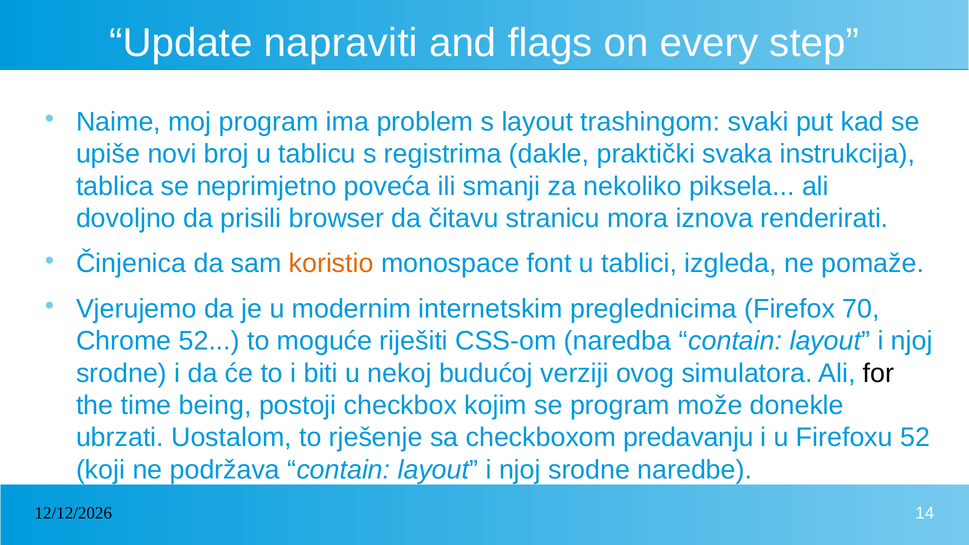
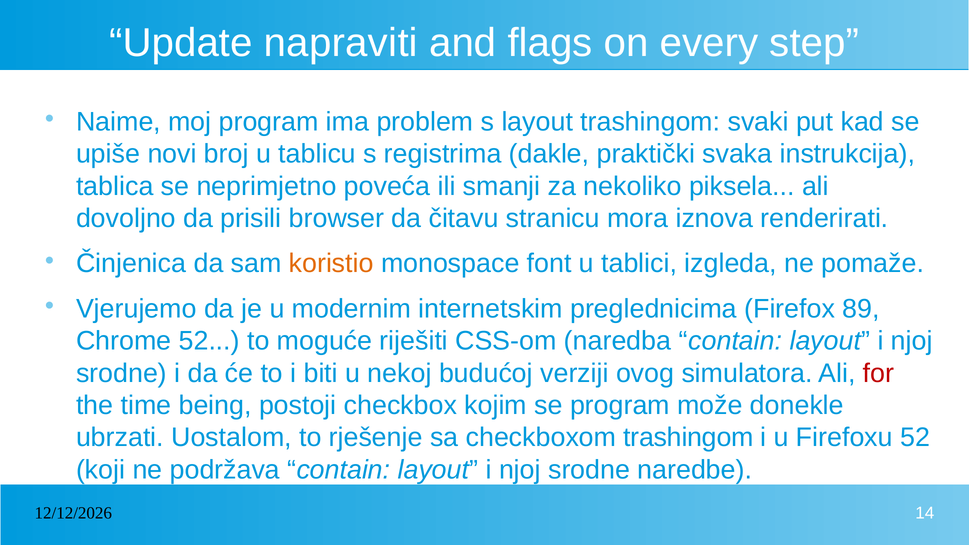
70: 70 -> 89
for colour: black -> red
checkboxom predavanju: predavanju -> trashingom
